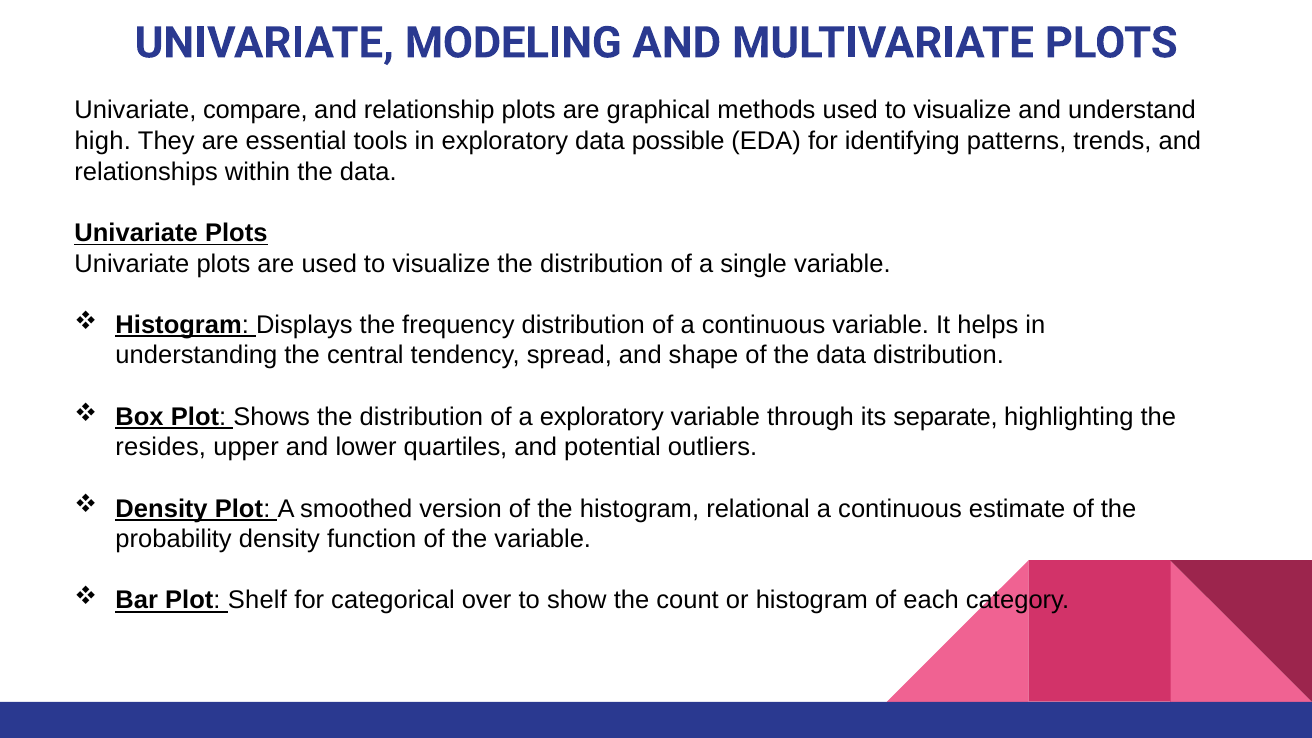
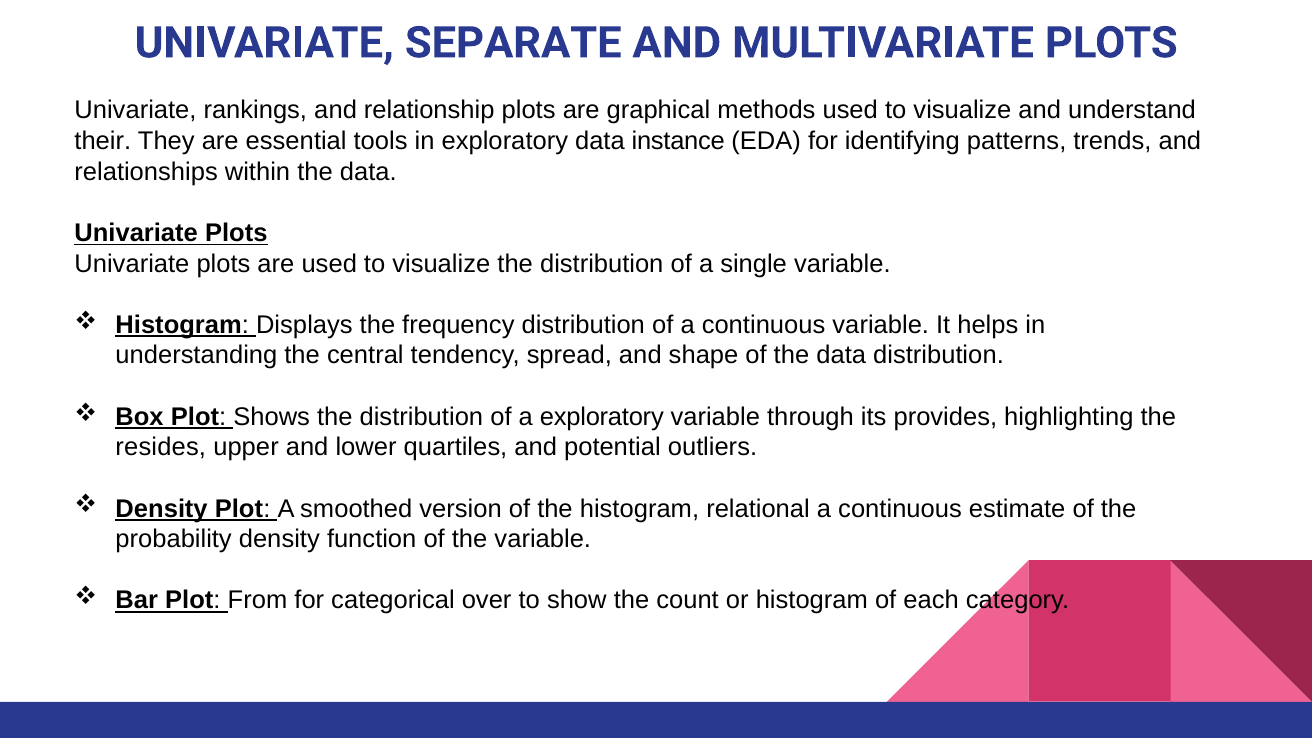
MODELING: MODELING -> SEPARATE
compare: compare -> rankings
high: high -> their
possible: possible -> instance
separate: separate -> provides
Shelf: Shelf -> From
